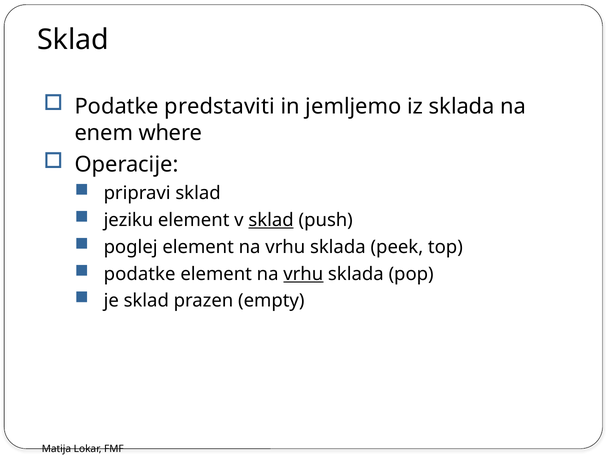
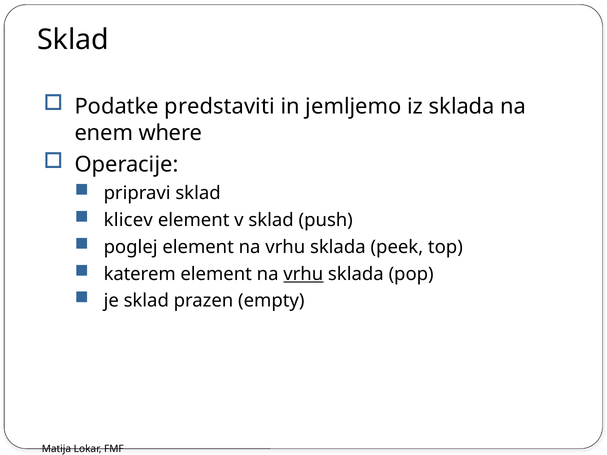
jeziku: jeziku -> klicev
sklad at (271, 220) underline: present -> none
podatke at (140, 274): podatke -> katerem
